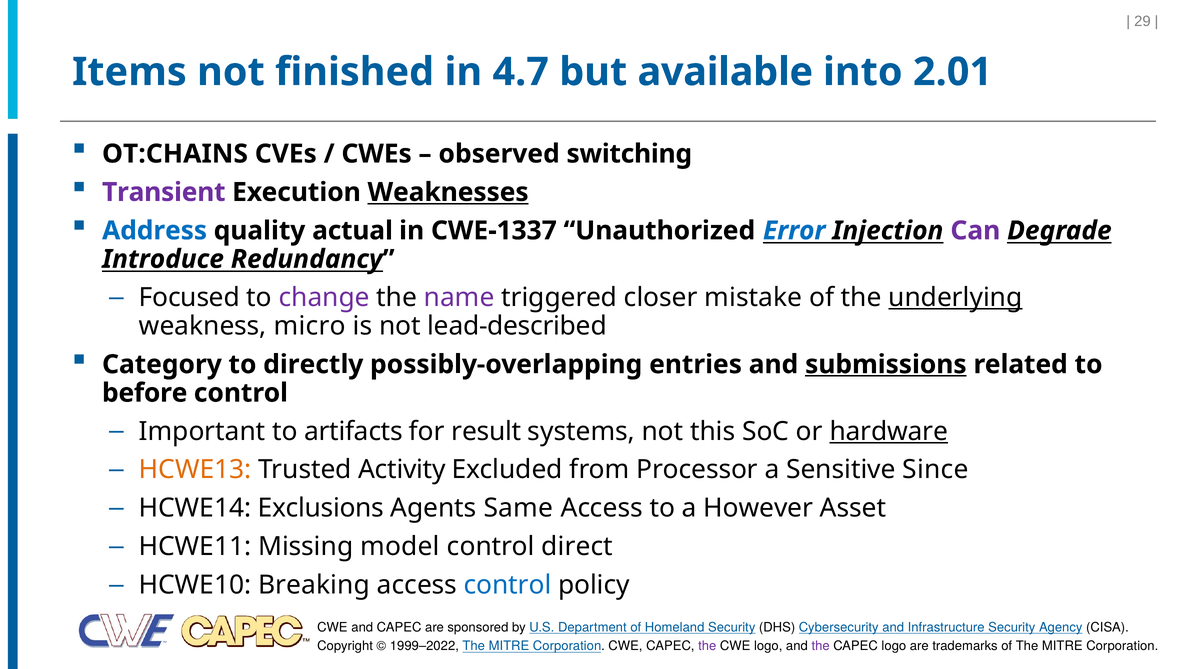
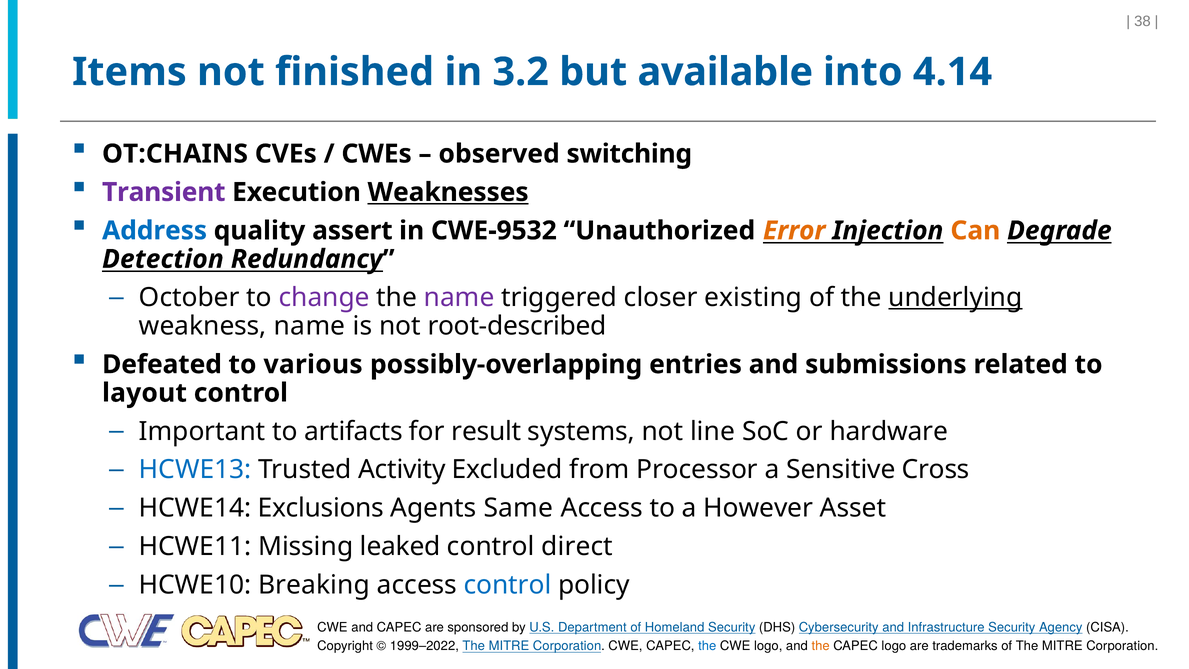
29: 29 -> 38
4.7: 4.7 -> 3.2
2.01: 2.01 -> 4.14
actual: actual -> assert
CWE-1337: CWE-1337 -> CWE-9532
Error colour: blue -> orange
Can colour: purple -> orange
Introduce: Introduce -> Detection
Focused: Focused -> October
mistake: mistake -> existing
weakness micro: micro -> name
lead-described: lead-described -> root-described
Category: Category -> Defeated
directly: directly -> various
submissions underline: present -> none
before: before -> layout
this: this -> line
hardware underline: present -> none
HCWE13 colour: orange -> blue
Since: Since -> Cross
model: model -> leaked
the at (707, 646) colour: purple -> blue
the at (821, 646) colour: purple -> orange
